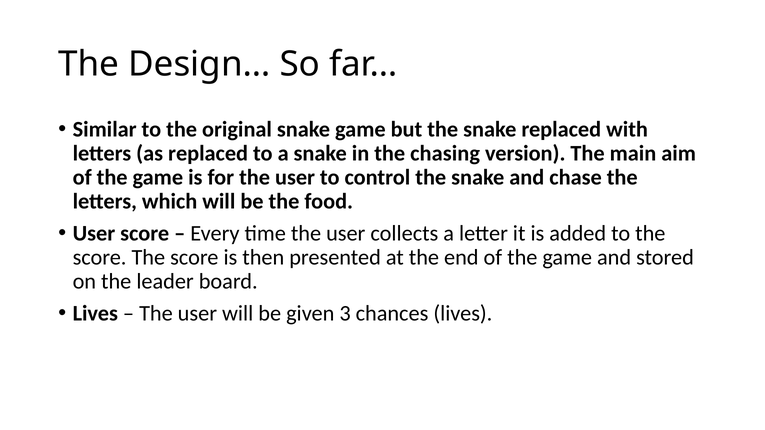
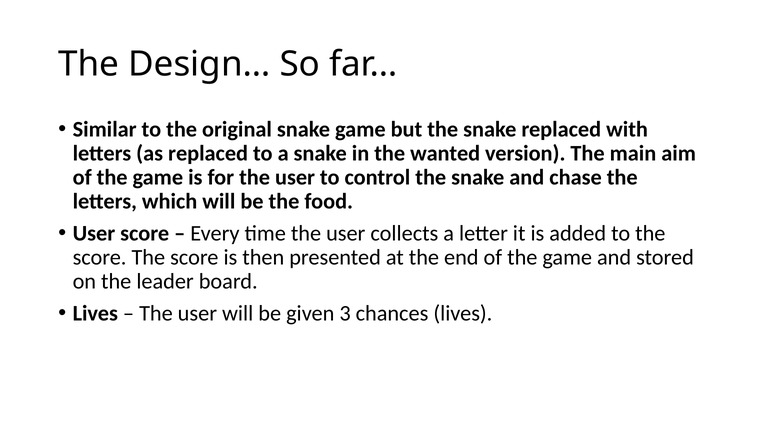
chasing: chasing -> wanted
